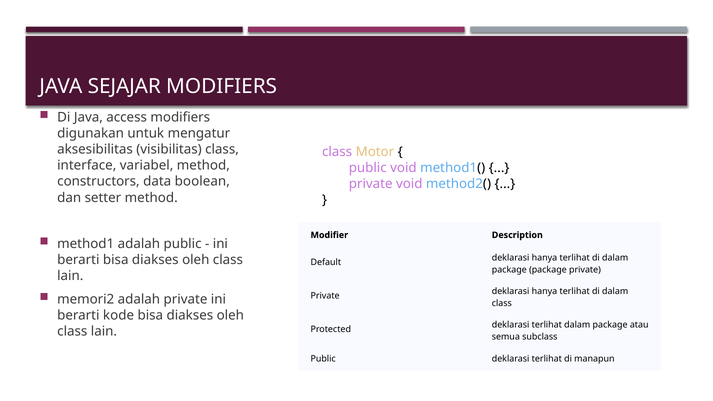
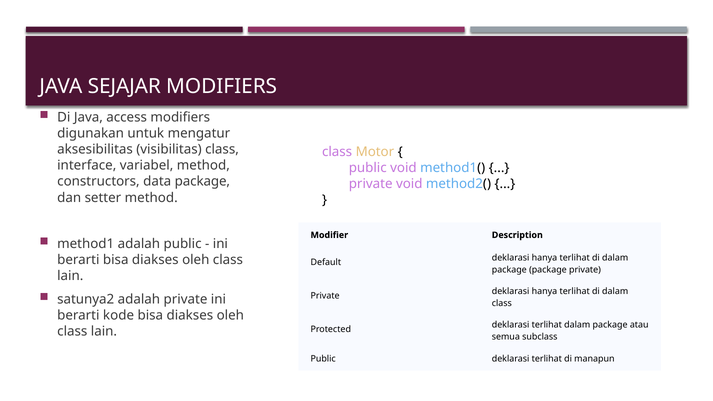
data boolean: boolean -> package
memori2: memori2 -> satunya2
